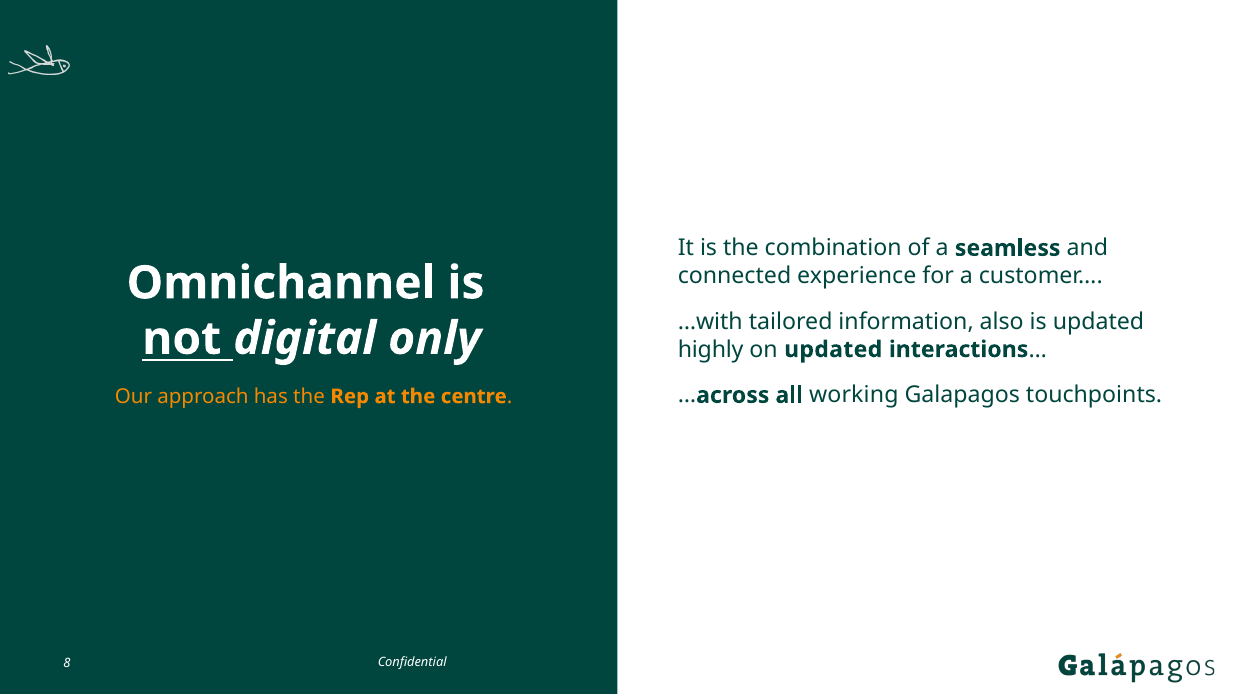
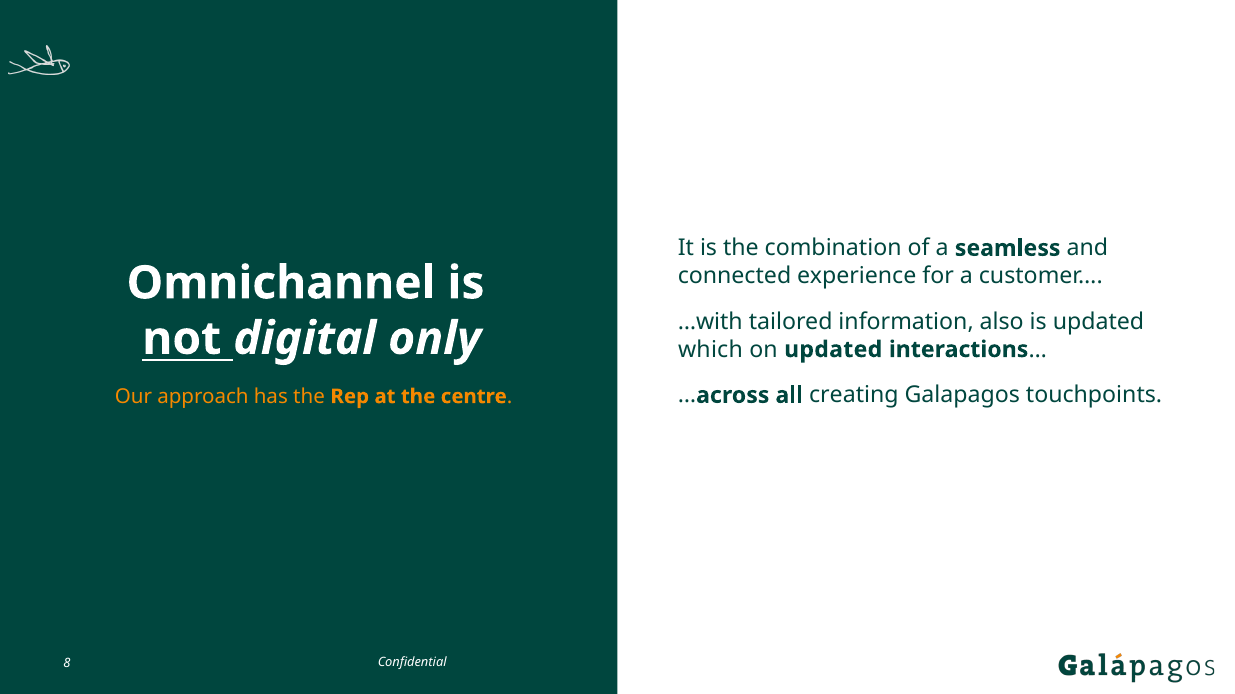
highly: highly -> which
working: working -> creating
